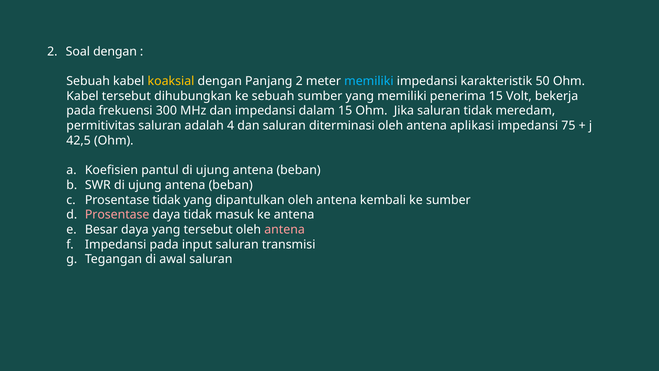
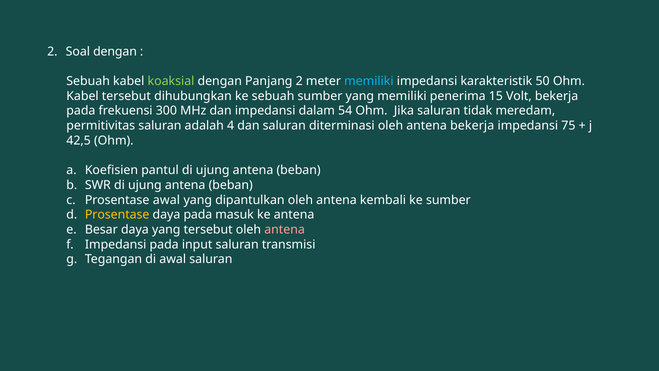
koaksial colour: yellow -> light green
dalam 15: 15 -> 54
antena aplikasi: aplikasi -> bekerja
Prosentase tidak: tidak -> awal
Prosentase at (117, 215) colour: pink -> yellow
daya tidak: tidak -> pada
